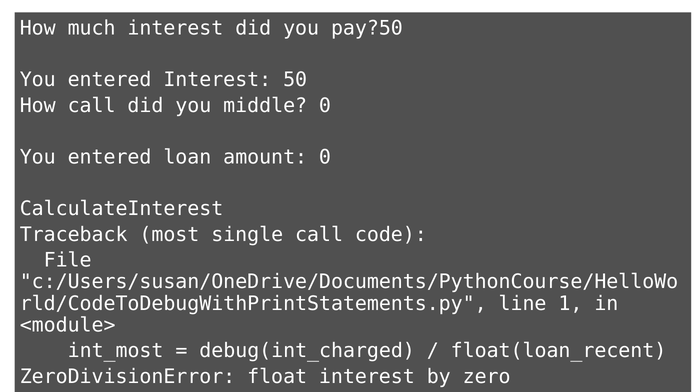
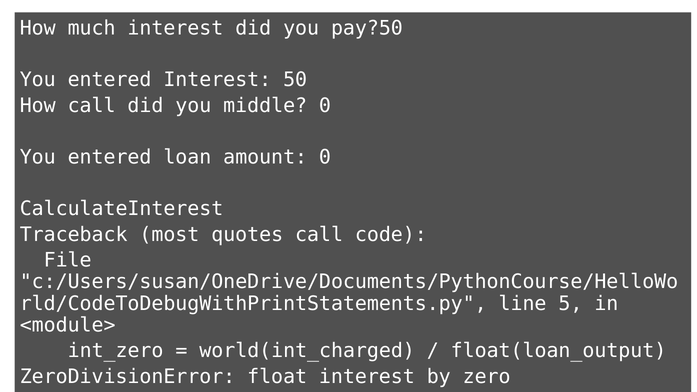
single: single -> quotes
1: 1 -> 5
int_most: int_most -> int_zero
debug(int_charged: debug(int_charged -> world(int_charged
float(loan_recent: float(loan_recent -> float(loan_output
